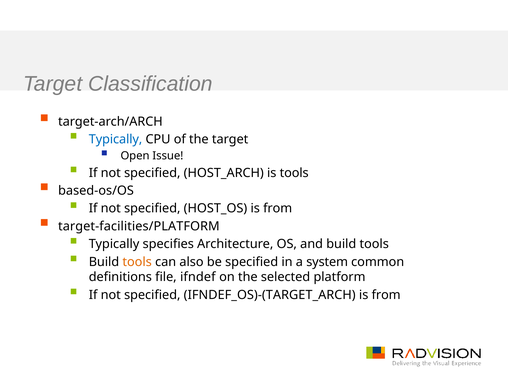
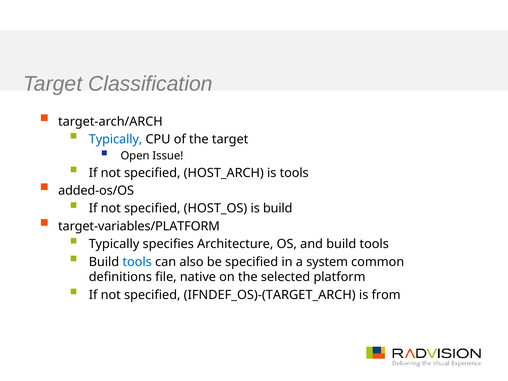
based-os/OS: based-os/OS -> added-os/OS
HOST_OS is from: from -> build
target-facilities/PLATFORM: target-facilities/PLATFORM -> target-variables/PLATFORM
tools at (137, 262) colour: orange -> blue
ifndef: ifndef -> native
